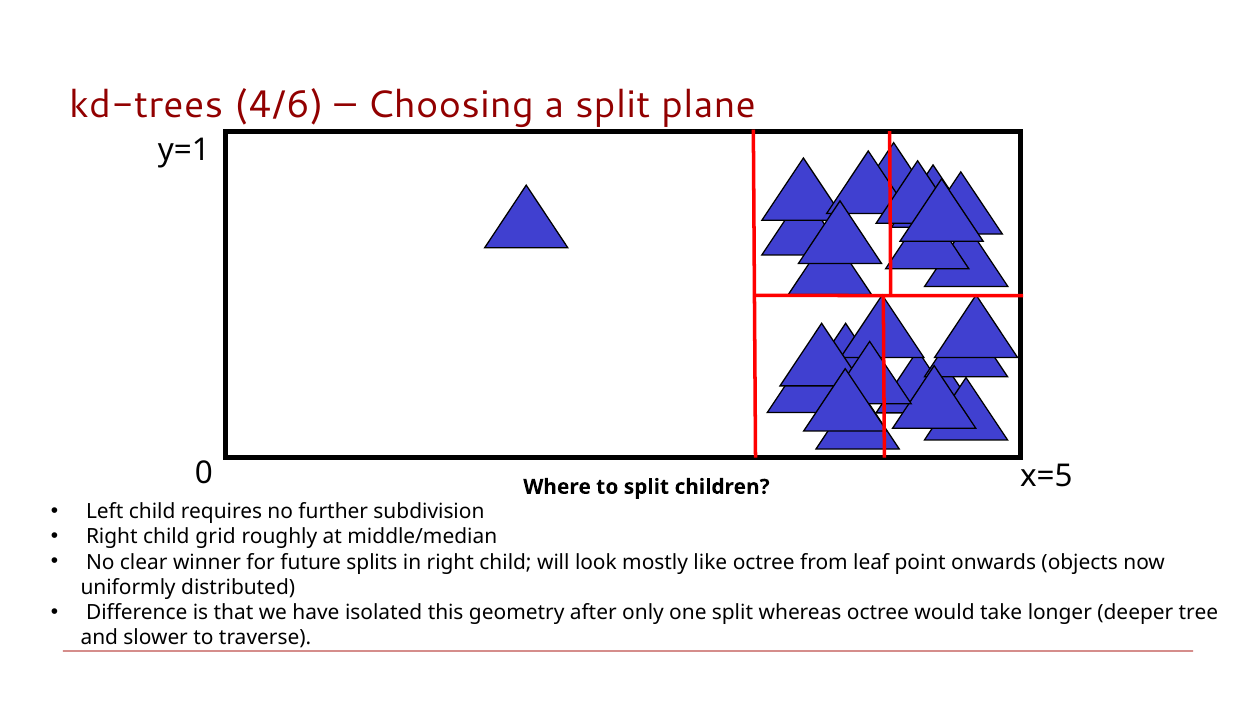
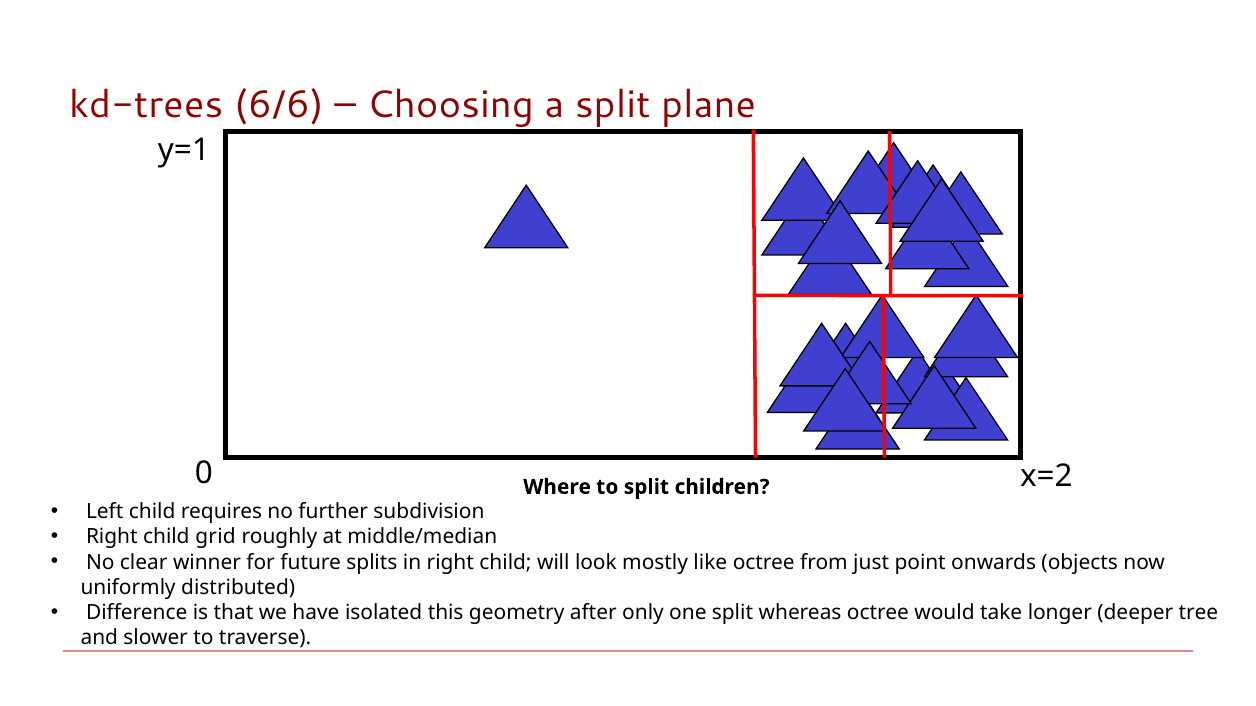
4/6: 4/6 -> 6/6
x=5: x=5 -> x=2
leaf: leaf -> just
